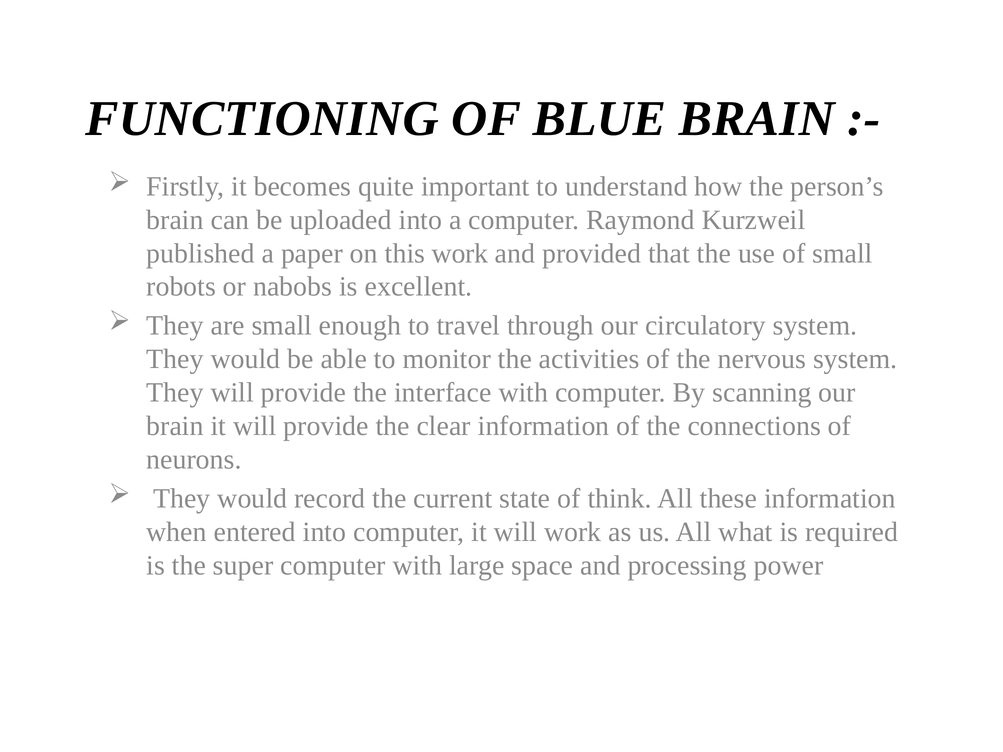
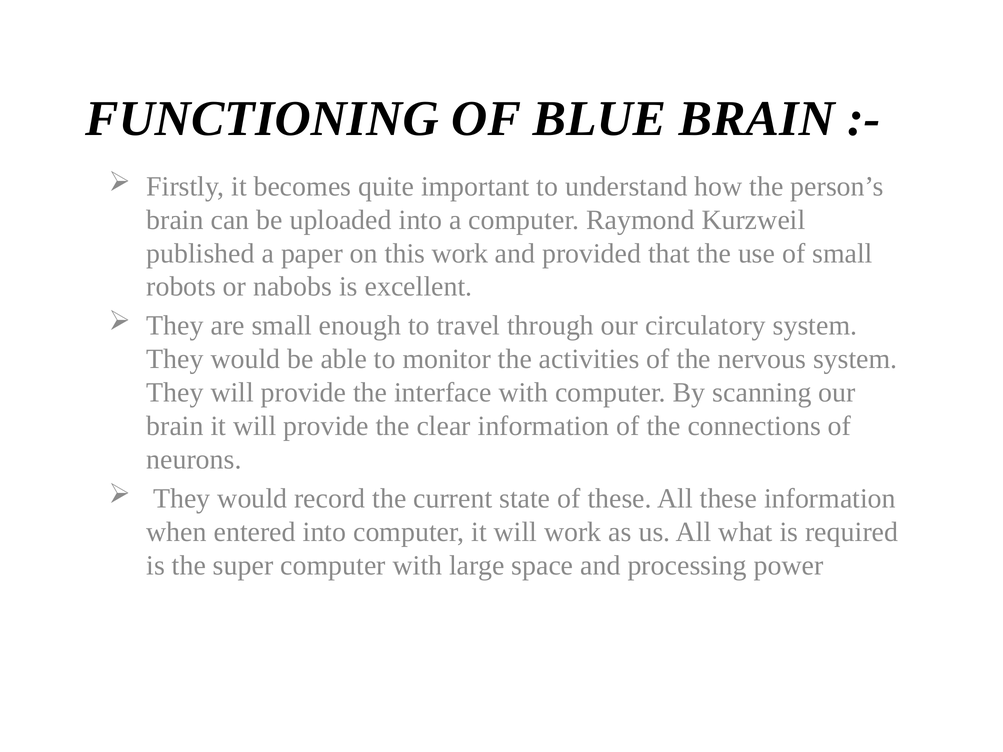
of think: think -> these
